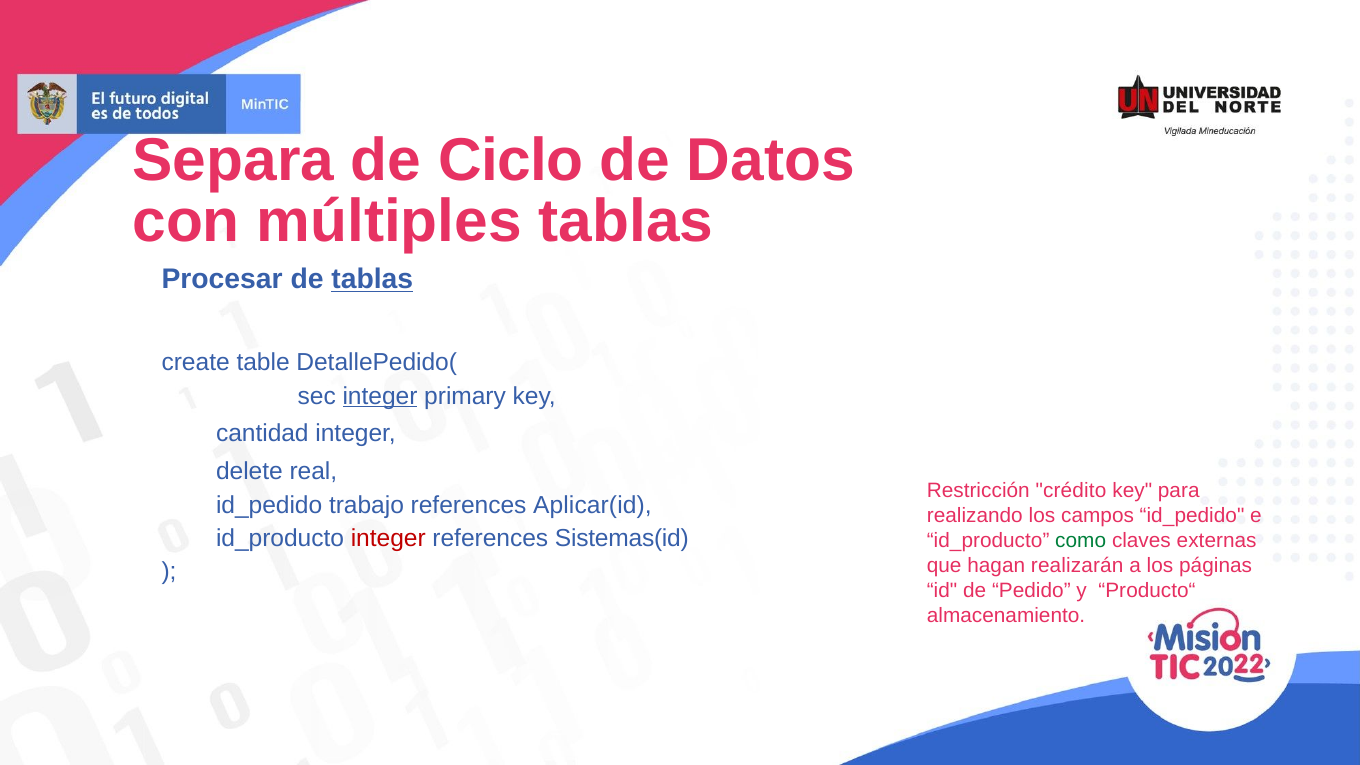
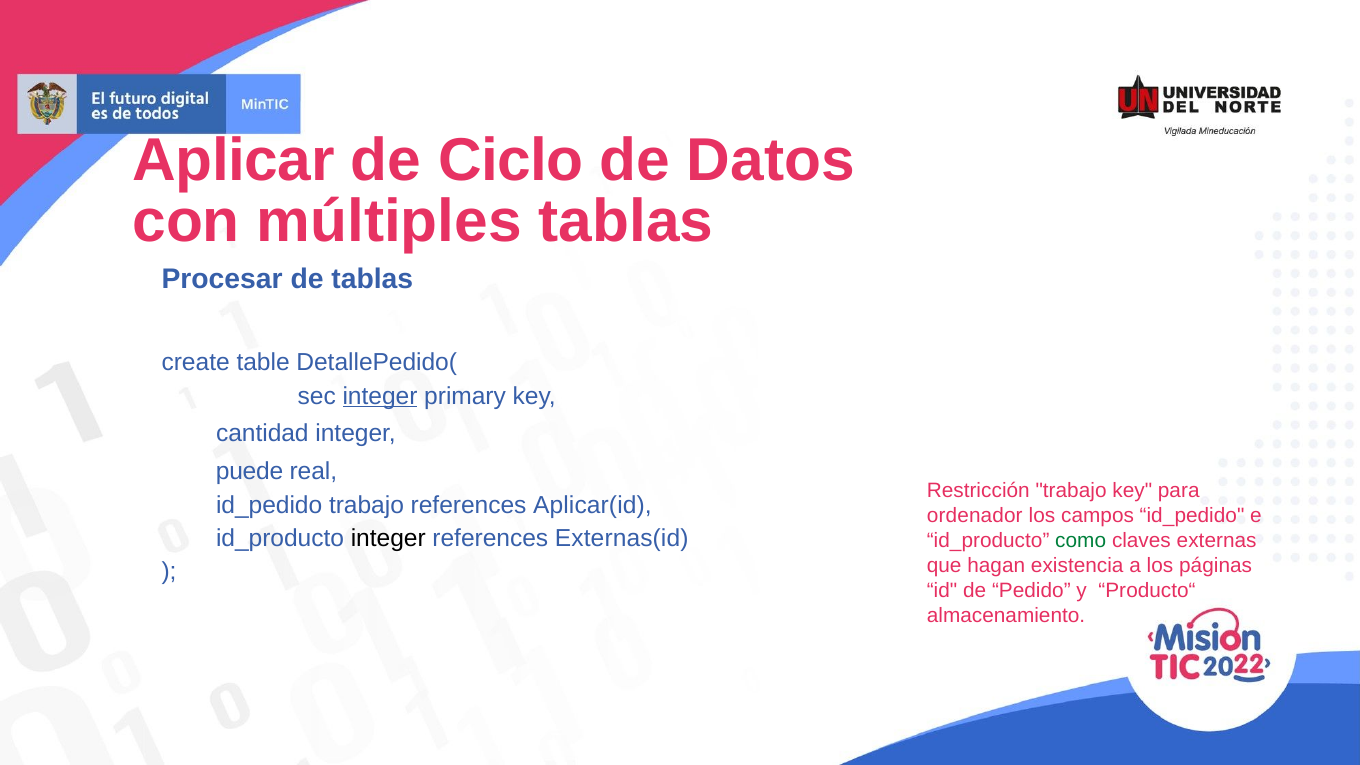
Separa: Separa -> Aplicar
tablas at (372, 279) underline: present -> none
delete: delete -> puede
Restricción crédito: crédito -> trabajo
realizando: realizando -> ordenador
integer at (388, 539) colour: red -> black
Sistemas(id: Sistemas(id -> Externas(id
realizarán: realizarán -> existencia
